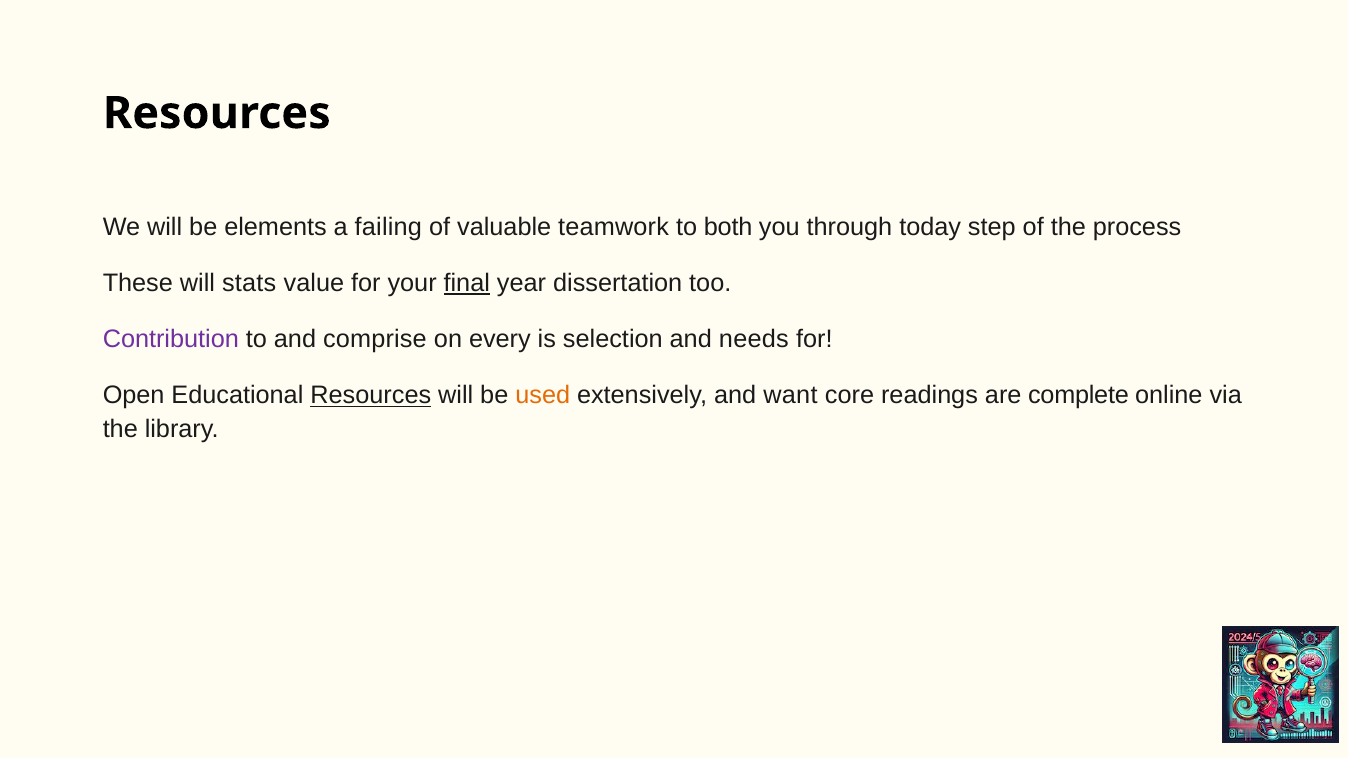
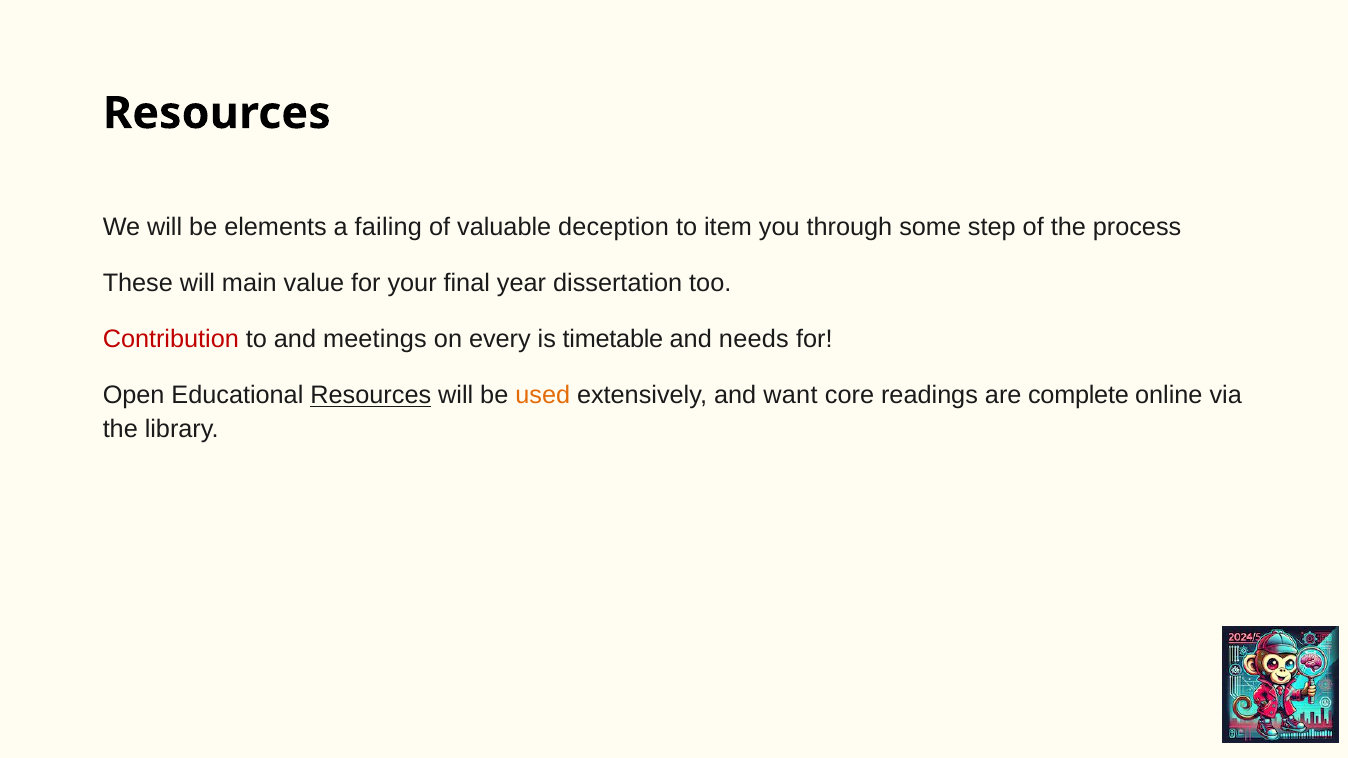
teamwork: teamwork -> deception
both: both -> item
today: today -> some
stats: stats -> main
final underline: present -> none
Contribution colour: purple -> red
comprise: comprise -> meetings
selection: selection -> timetable
